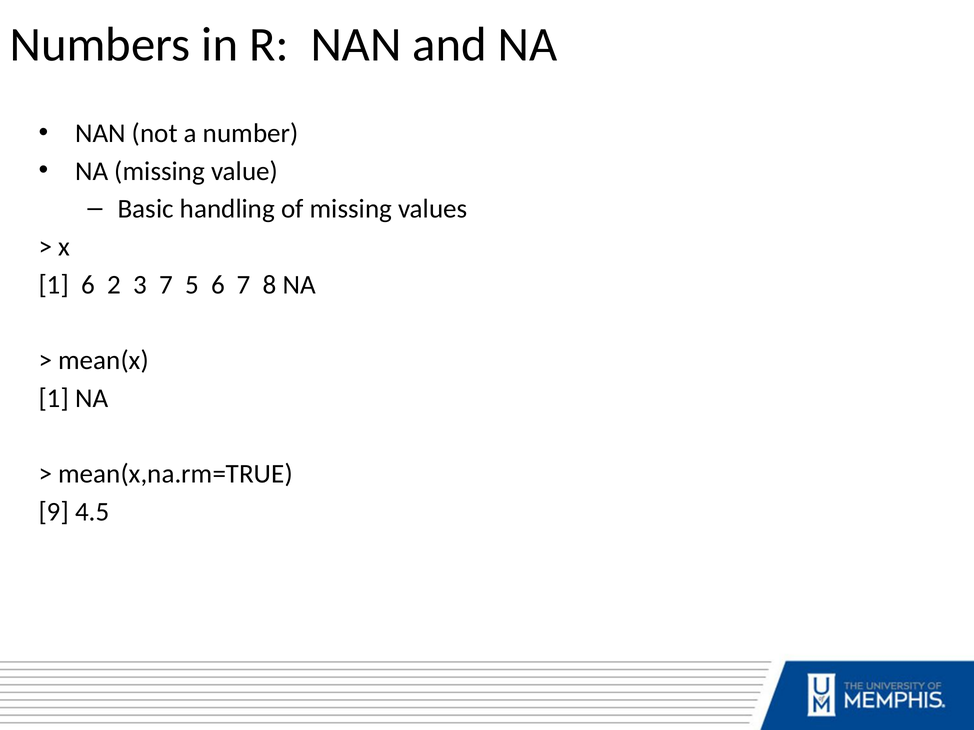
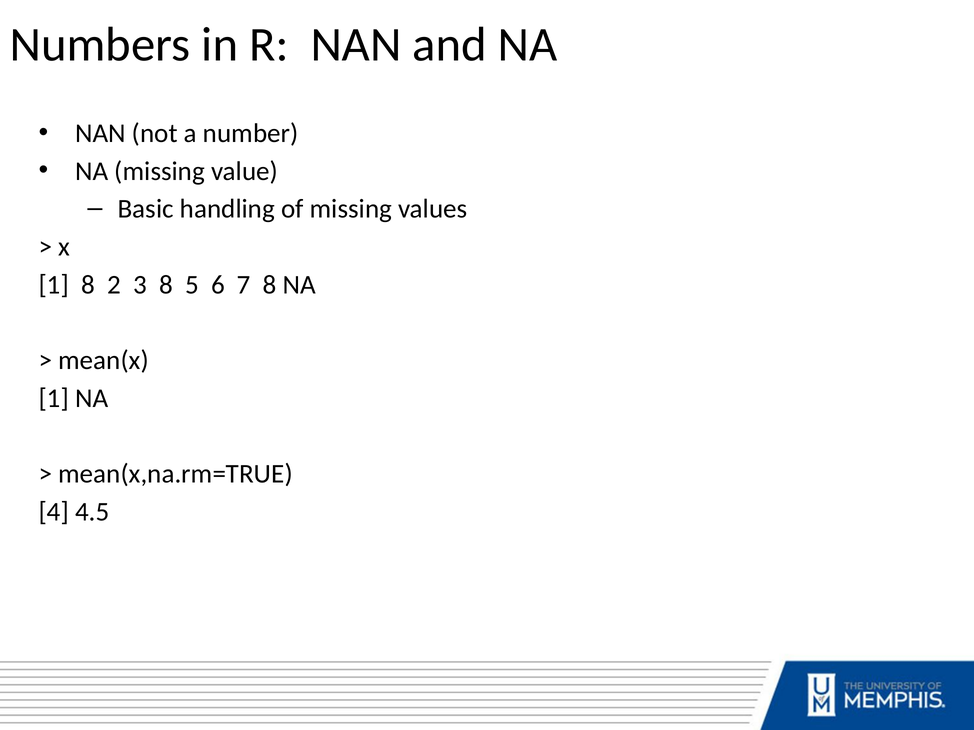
1 6: 6 -> 8
3 7: 7 -> 8
9: 9 -> 4
